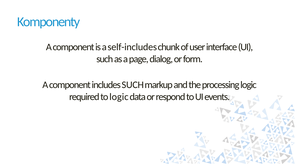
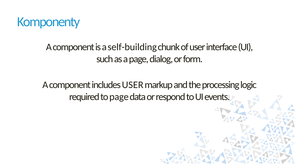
self-includes: self-includes -> self-building
includes SUCH: SUCH -> USER
to logic: logic -> page
